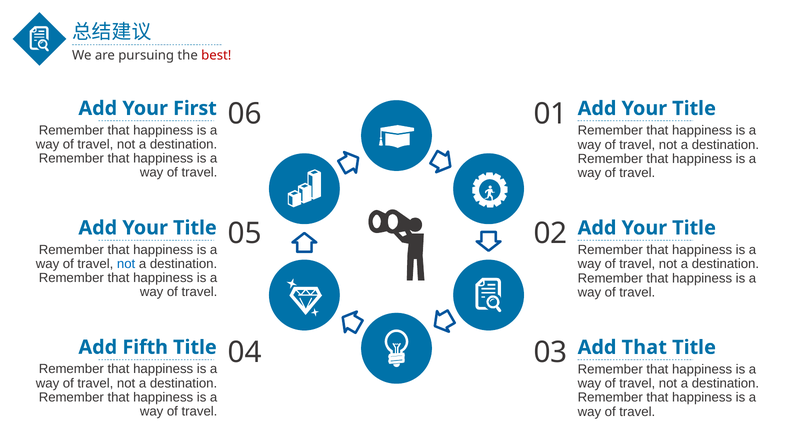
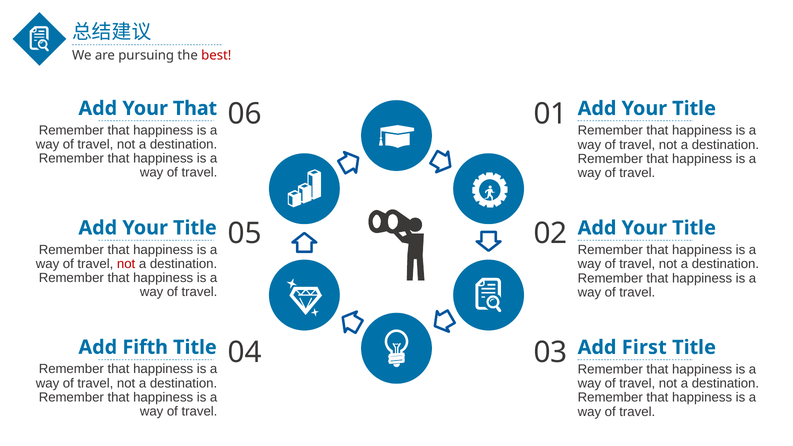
Your First: First -> That
not at (126, 264) colour: blue -> red
Add That: That -> First
